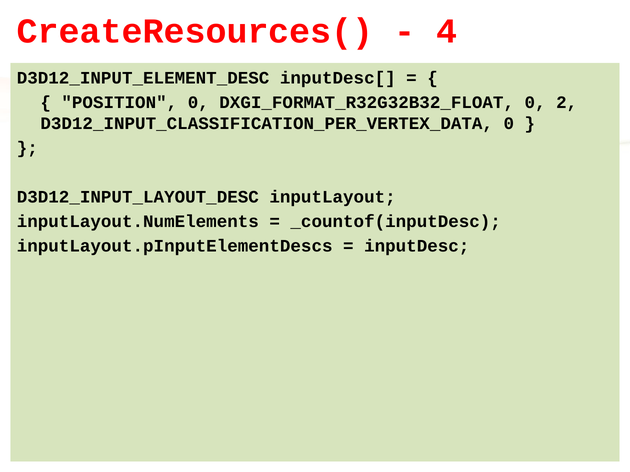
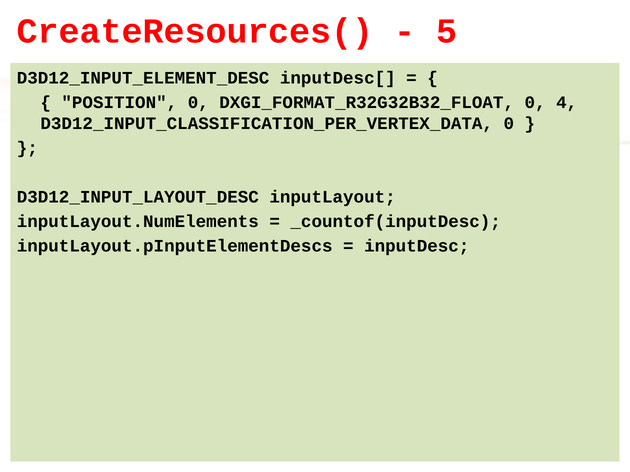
4: 4 -> 5
2: 2 -> 4
